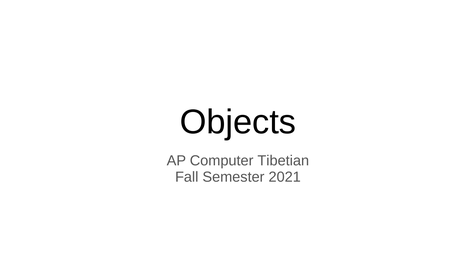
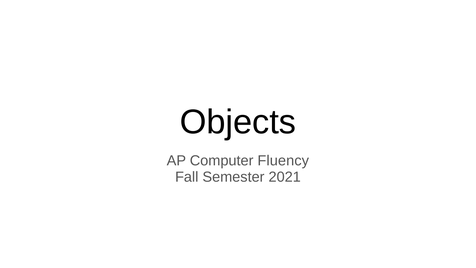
Tibetian: Tibetian -> Fluency
